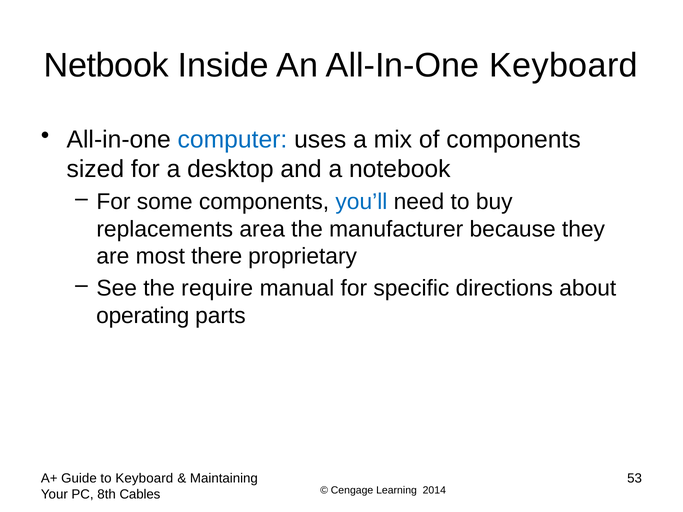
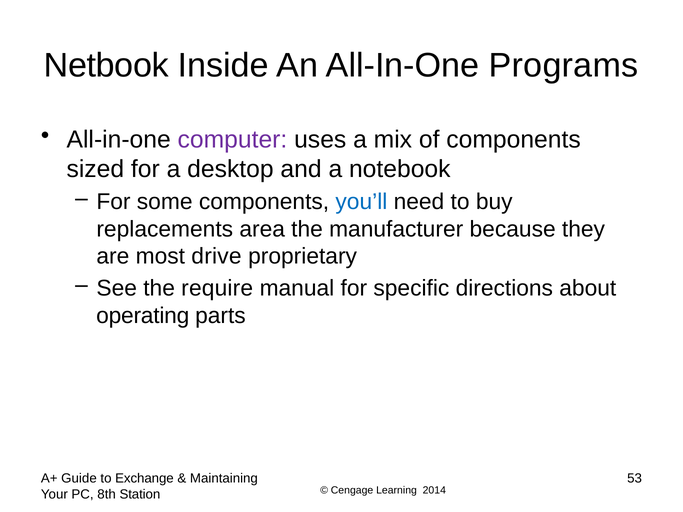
All-In-One Keyboard: Keyboard -> Programs
computer colour: blue -> purple
there: there -> drive
to Keyboard: Keyboard -> Exchange
Cables: Cables -> Station
